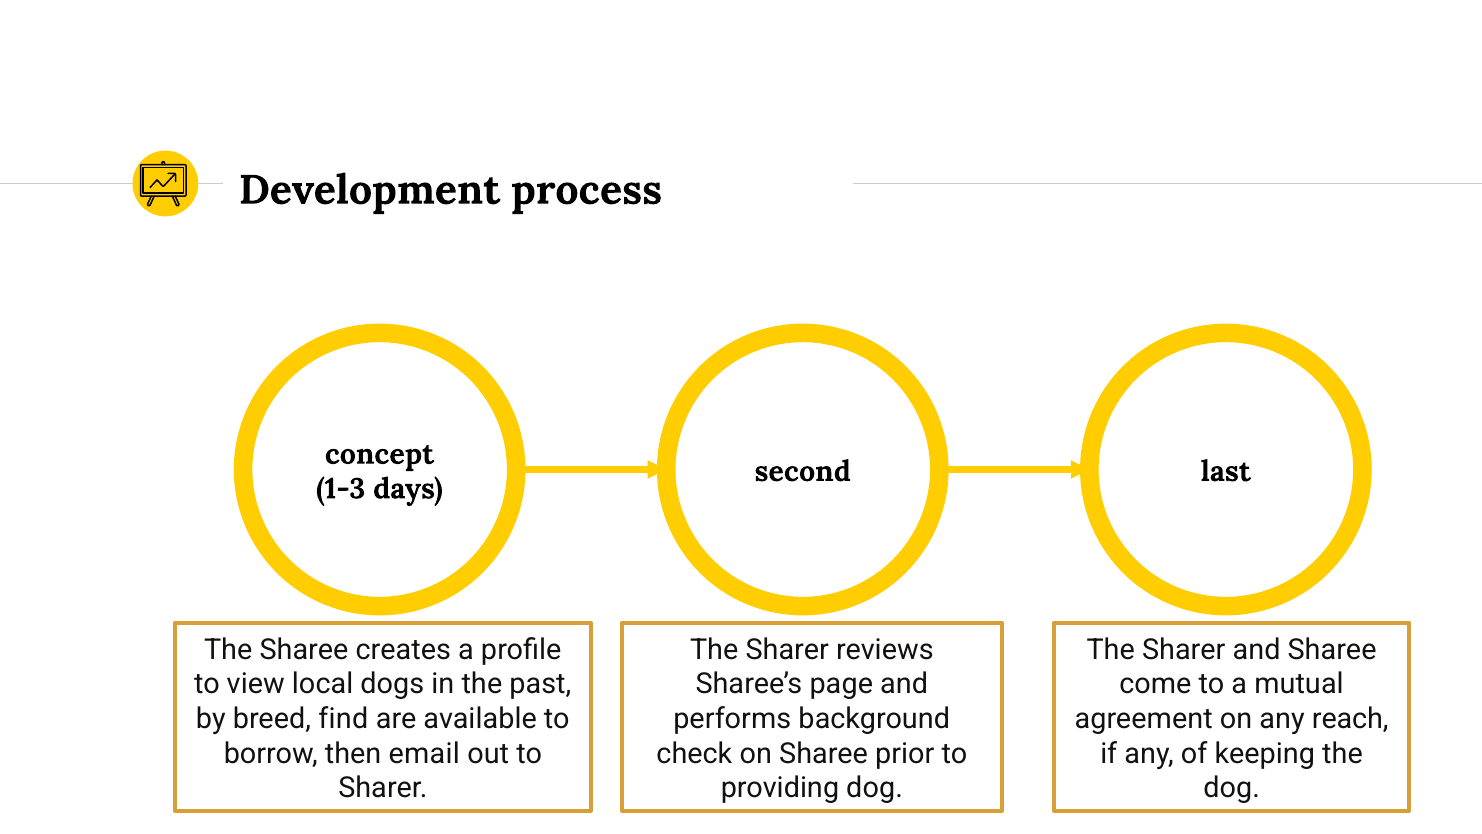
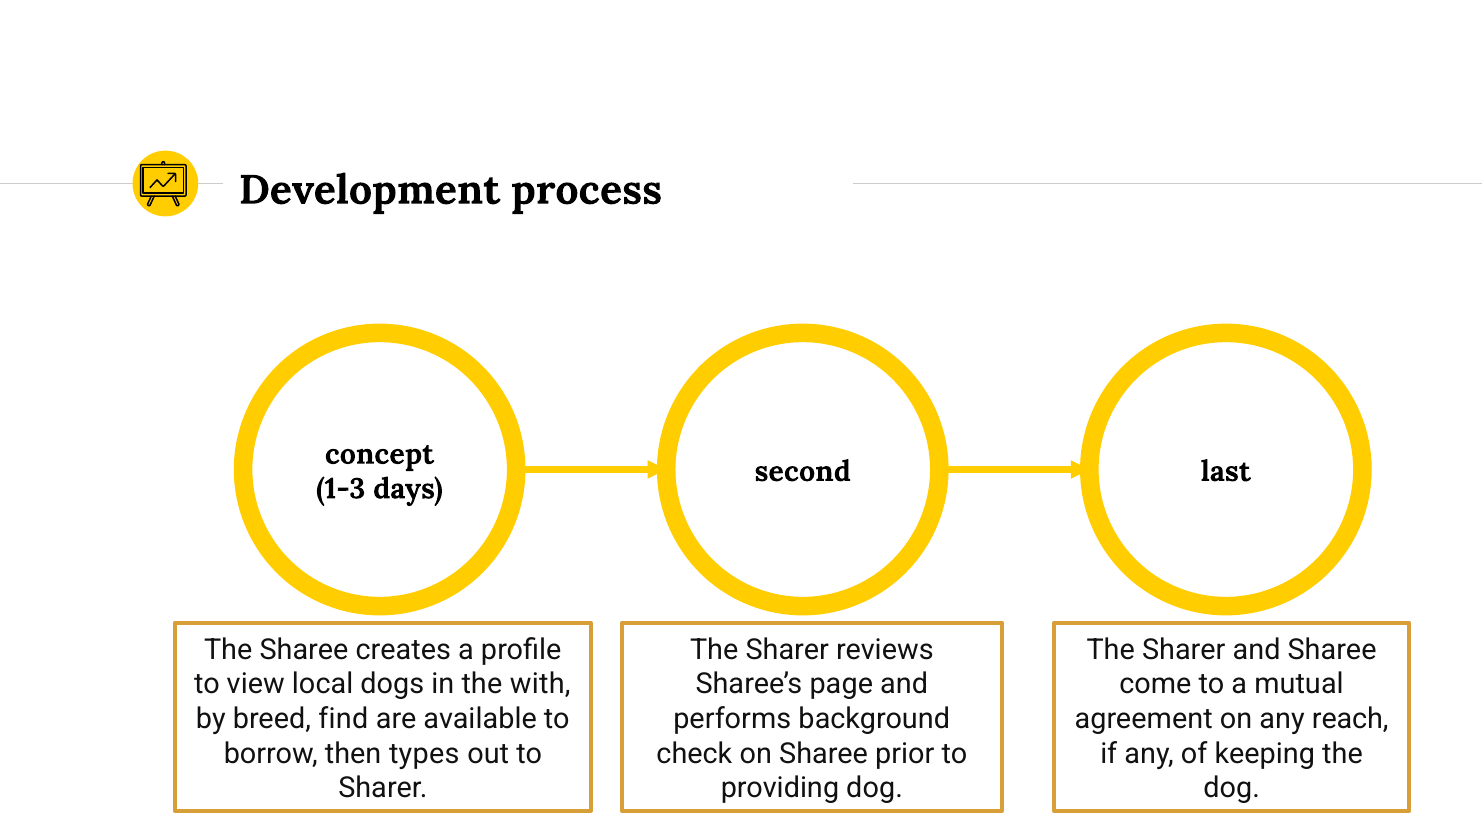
past: past -> with
email: email -> types
